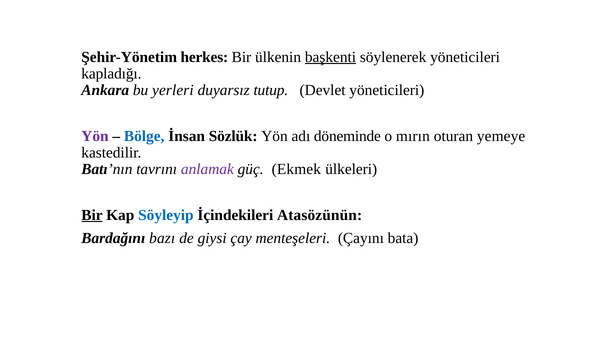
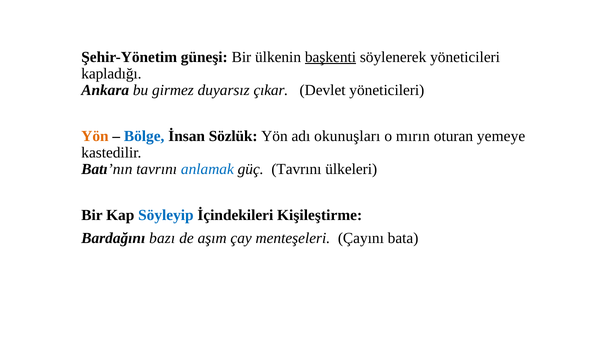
herkes: herkes -> güneşi
yerleri: yerleri -> girmez
tutup: tutup -> çıkar
Yön at (95, 136) colour: purple -> orange
döneminde: döneminde -> okunuşları
anlamak colour: purple -> blue
güç Ekmek: Ekmek -> Tavrını
Bir at (92, 215) underline: present -> none
Atasözünün: Atasözünün -> Kişileştirme
giysi: giysi -> aşım
